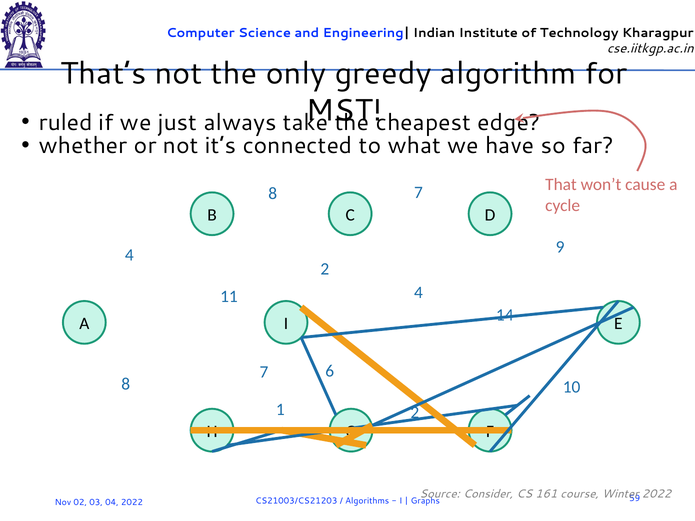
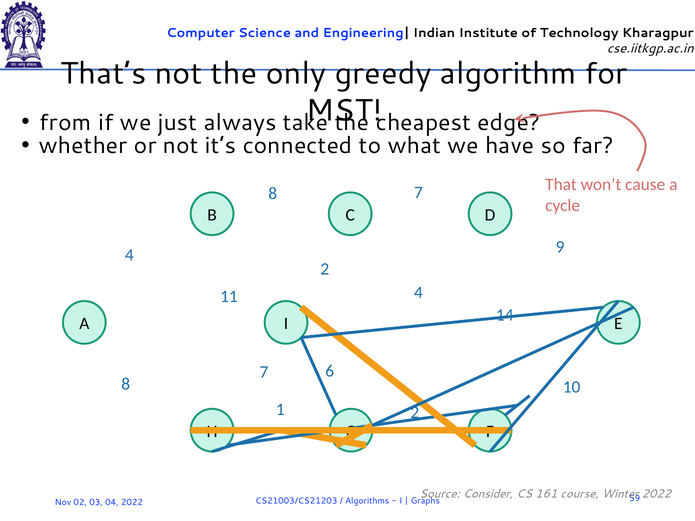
ruled: ruled -> from
